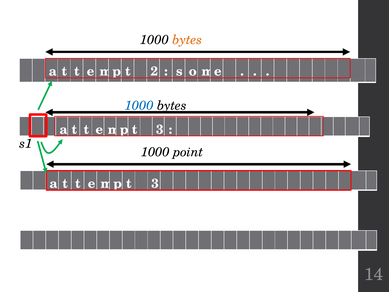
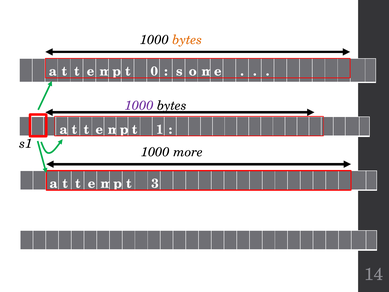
2: 2 -> 0
1000 at (139, 105) colour: blue -> purple
3 at (160, 130): 3 -> 1
point: point -> more
